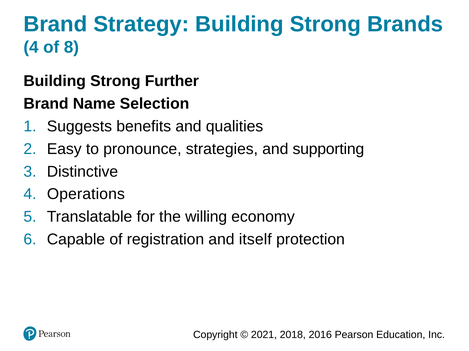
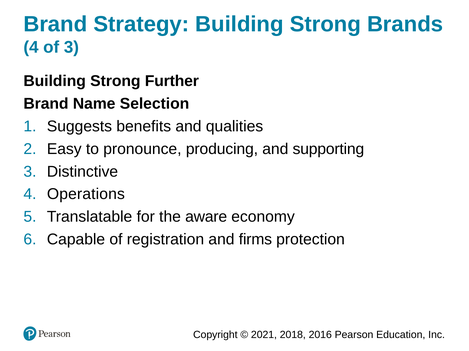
of 8: 8 -> 3
strategies: strategies -> producing
willing: willing -> aware
itself: itself -> firms
